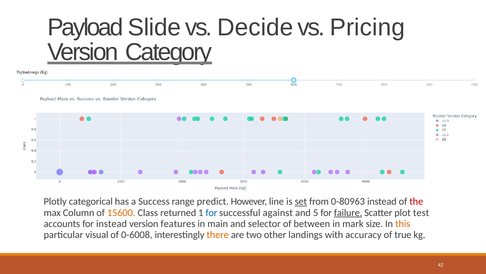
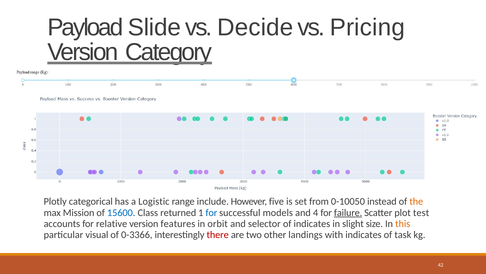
Success: Success -> Logistic
predict: predict -> include
line: line -> five
set underline: present -> none
0-80963: 0-80963 -> 0-10050
the colour: red -> orange
Column: Column -> Mission
15600 colour: orange -> blue
against: against -> models
5: 5 -> 4
for instead: instead -> relative
main: main -> orbit
of between: between -> indicates
mark: mark -> slight
0-6008: 0-6008 -> 0-3366
there colour: orange -> red
with accuracy: accuracy -> indicates
true: true -> task
